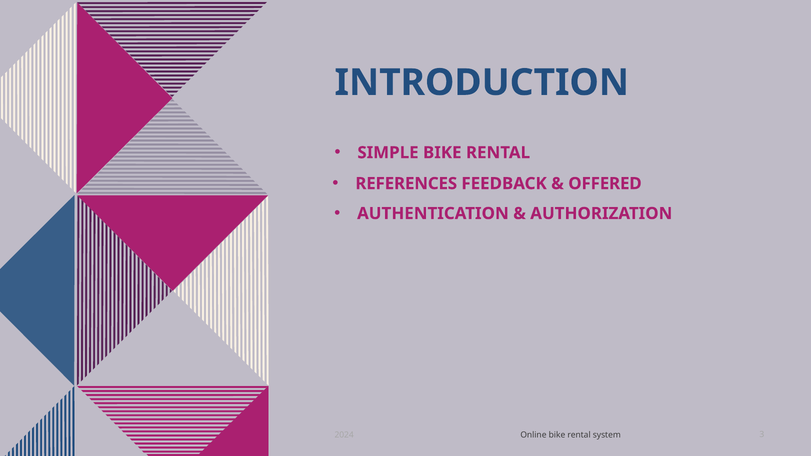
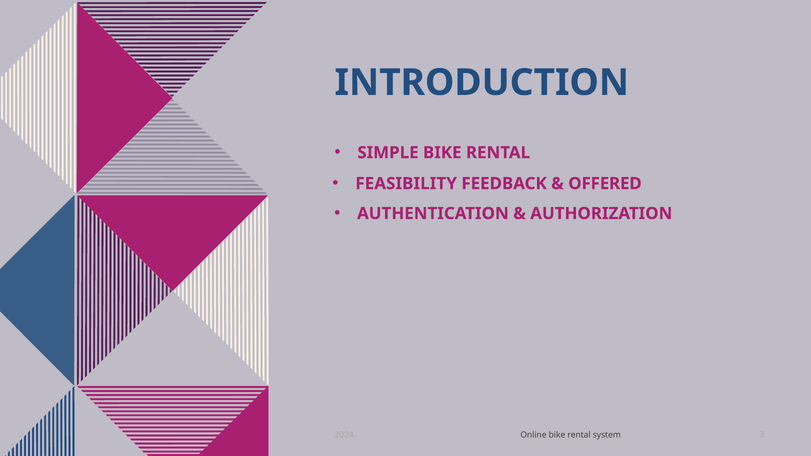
REFERENCES: REFERENCES -> FEASIBILITY
